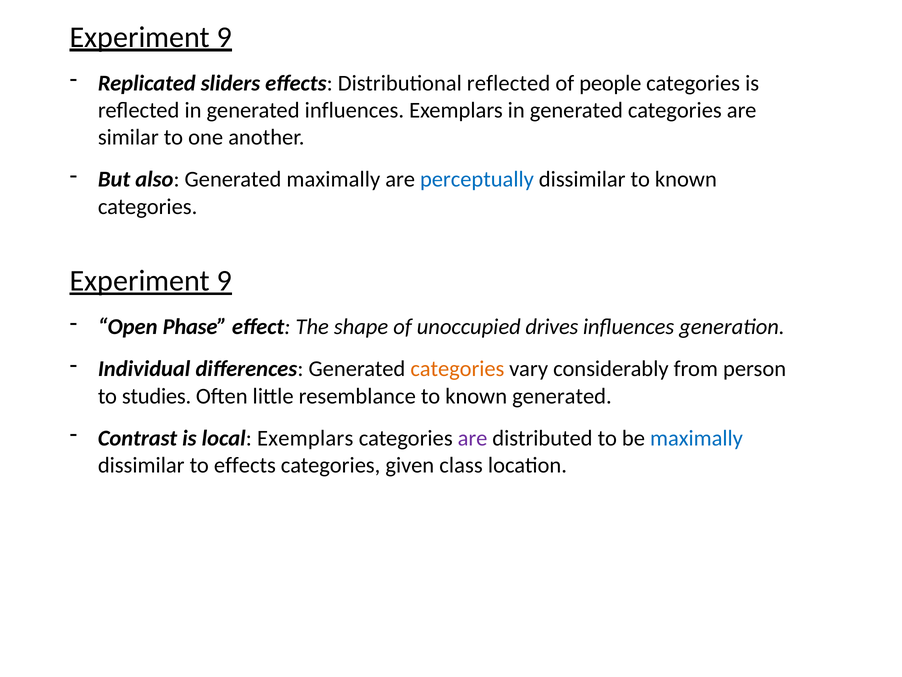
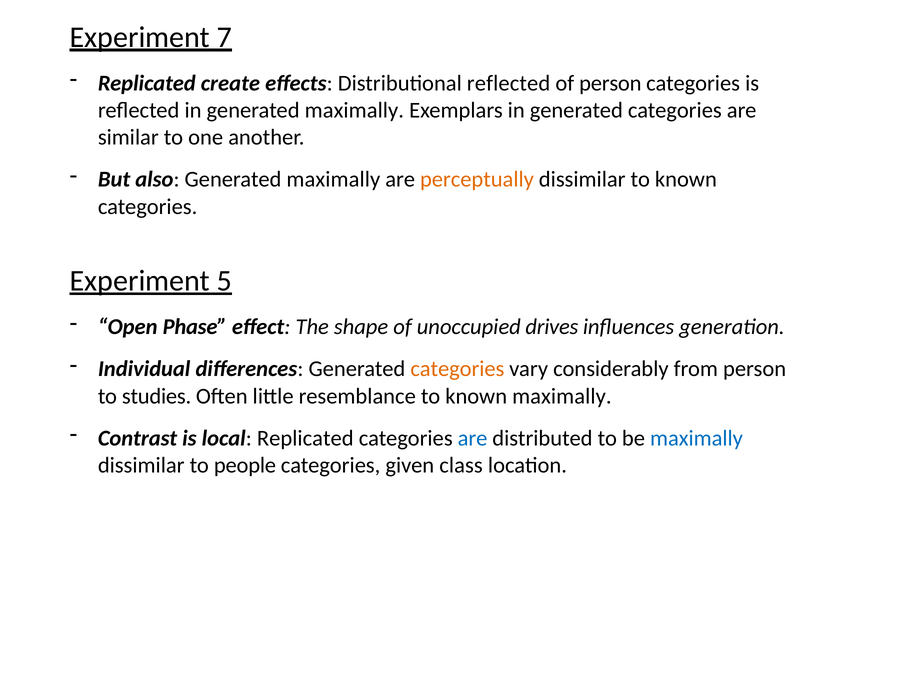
9 at (224, 37): 9 -> 7
sliders: sliders -> create
of people: people -> person
in generated influences: influences -> maximally
perceptually colour: blue -> orange
9 at (224, 281): 9 -> 5
known generated: generated -> maximally
local Exemplars: Exemplars -> Replicated
are at (473, 438) colour: purple -> blue
to effects: effects -> people
